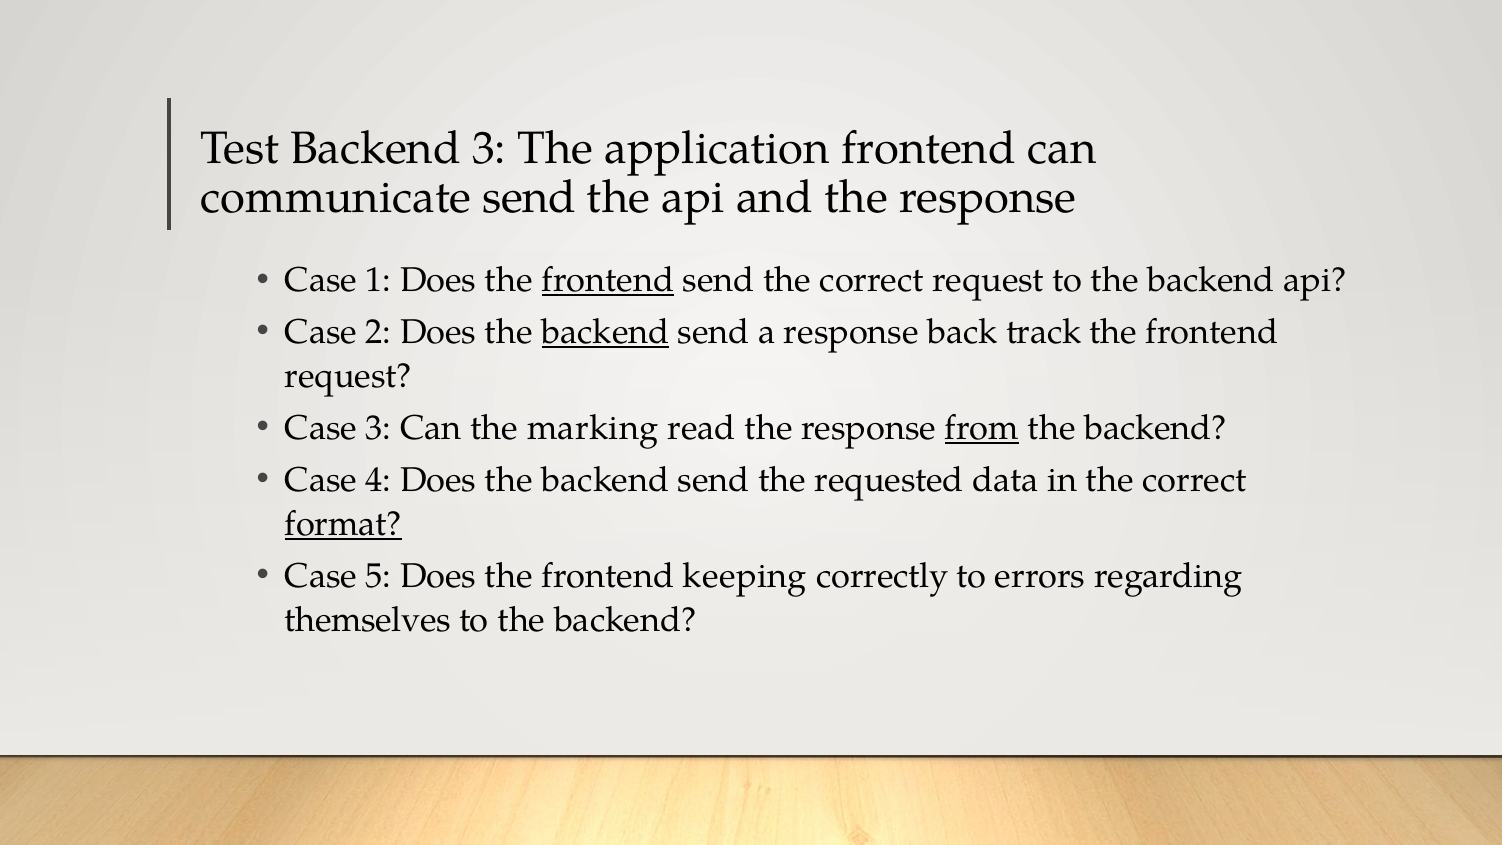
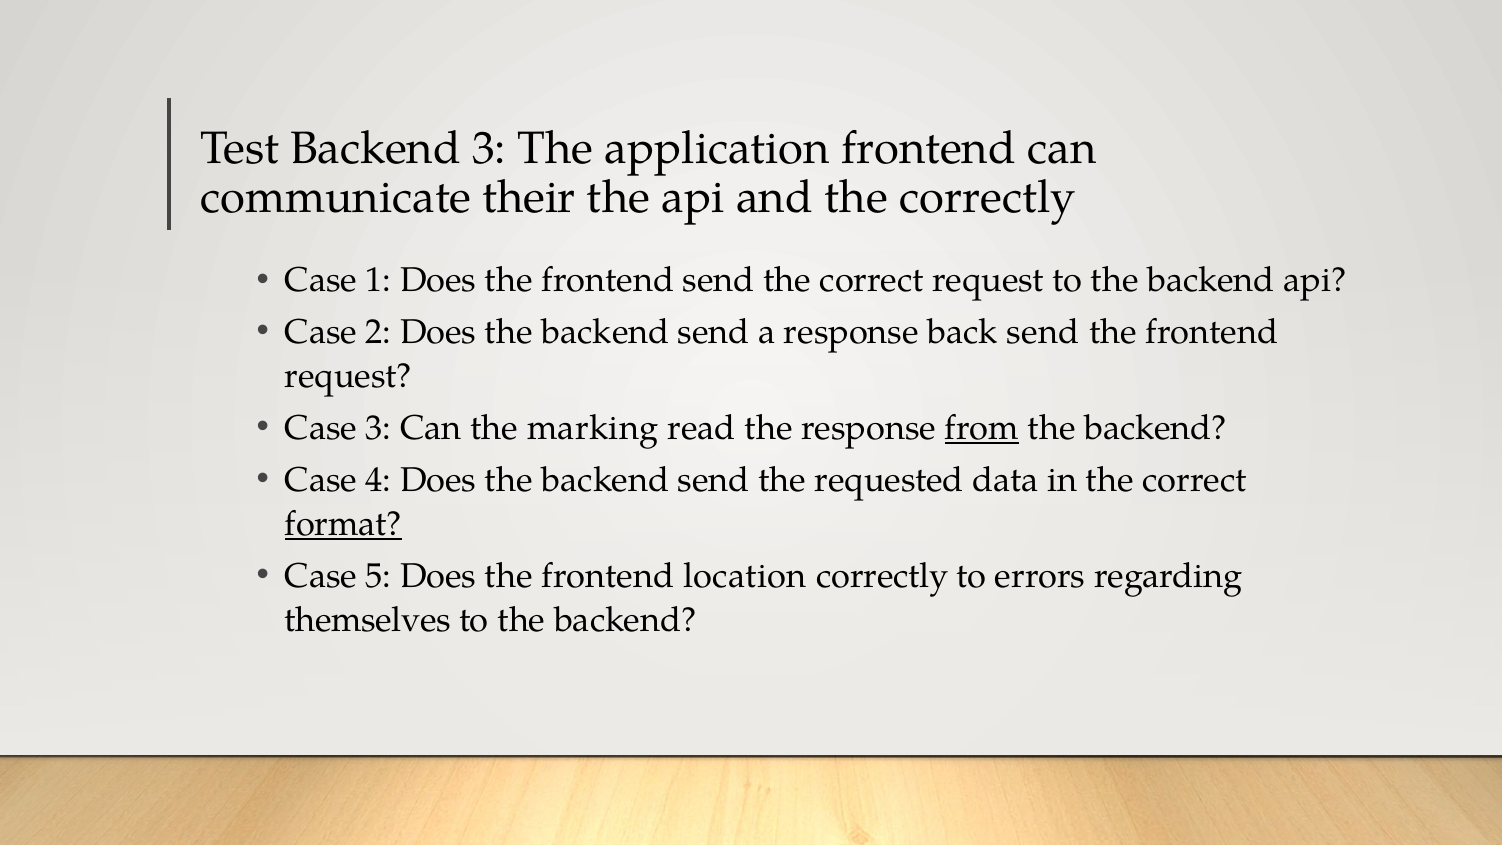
communicate send: send -> their
and the response: response -> correctly
frontend at (608, 280) underline: present -> none
backend at (606, 332) underline: present -> none
back track: track -> send
keeping: keeping -> location
